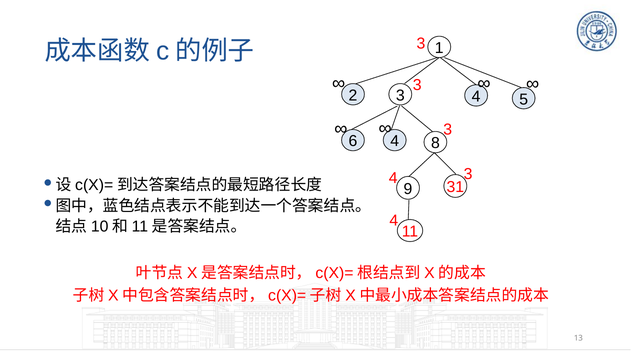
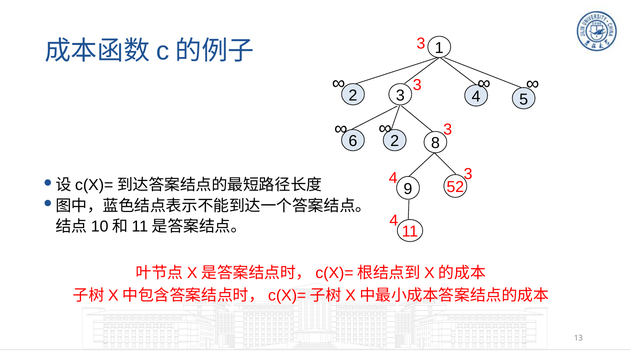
6 4: 4 -> 2
31: 31 -> 52
